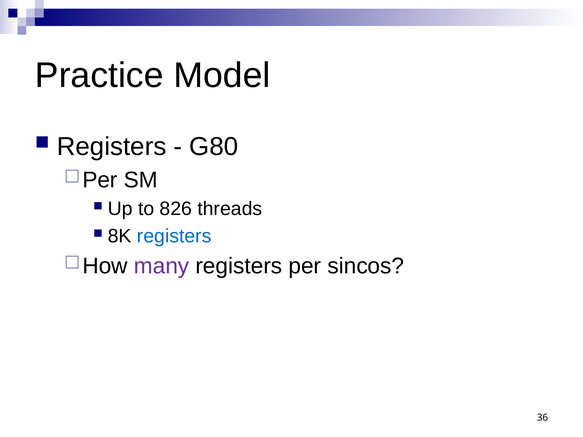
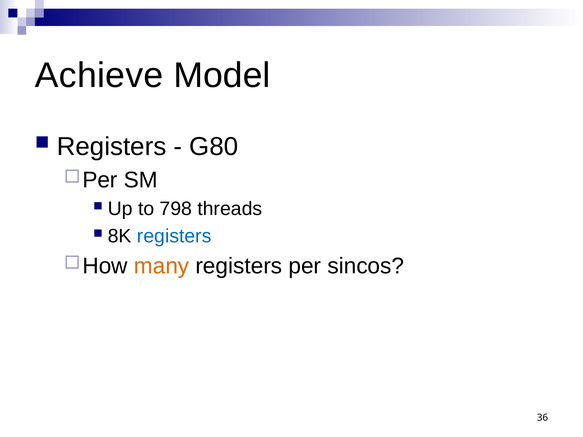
Practice: Practice -> Achieve
826: 826 -> 798
many colour: purple -> orange
